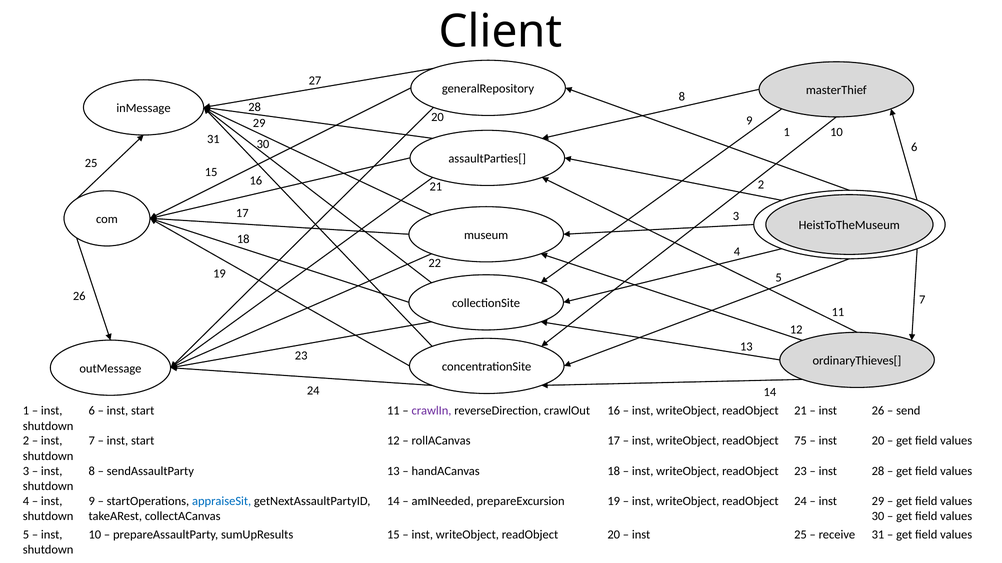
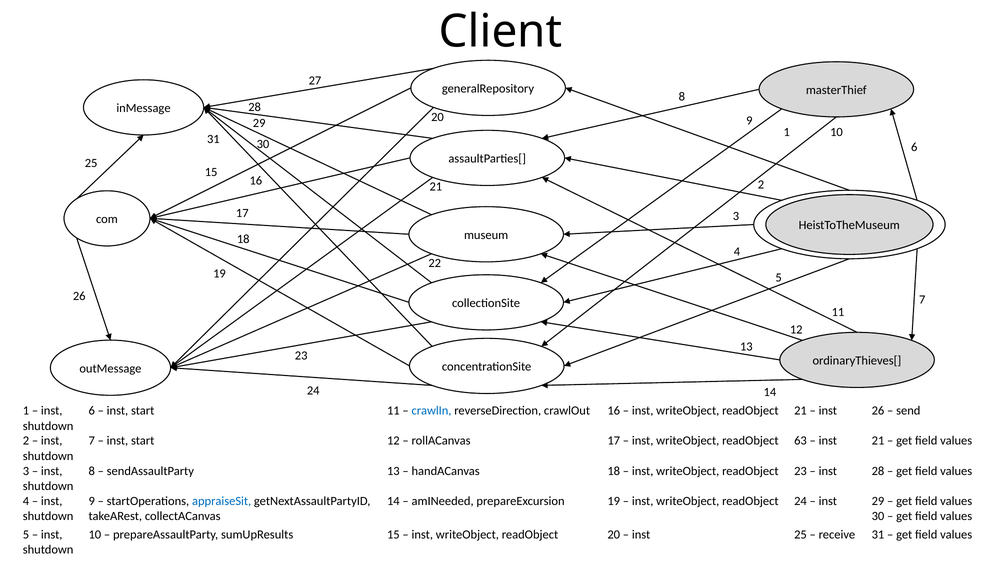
crawlIn colour: purple -> blue
75: 75 -> 63
inst 20: 20 -> 21
